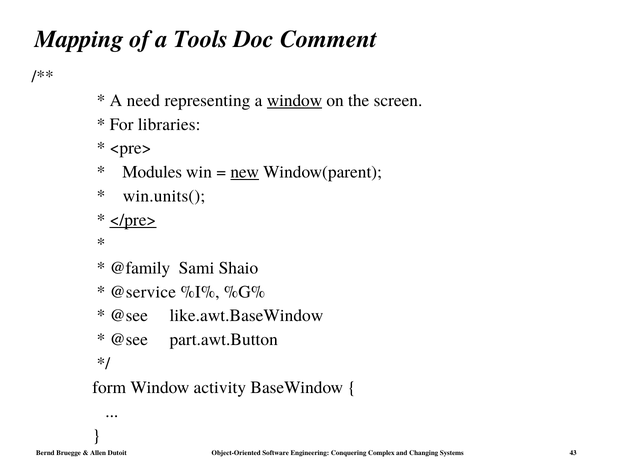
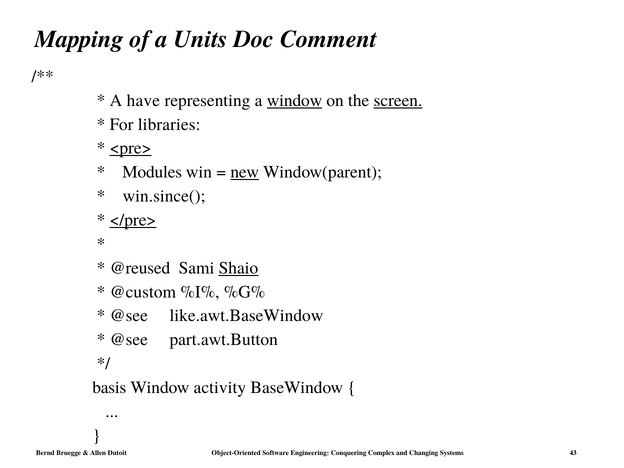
Tools: Tools -> Units
need: need -> have
screen underline: none -> present
<pre> underline: none -> present
win.units(: win.units( -> win.since(
@family: @family -> @reused
Shaio underline: none -> present
@service: @service -> @custom
form: form -> basis
